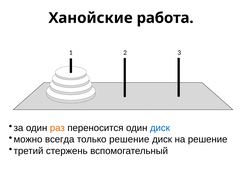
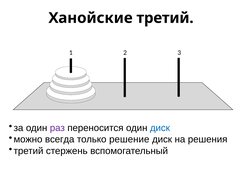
Ханойские работа: работа -> третий
раз colour: orange -> purple
на решение: решение -> решения
